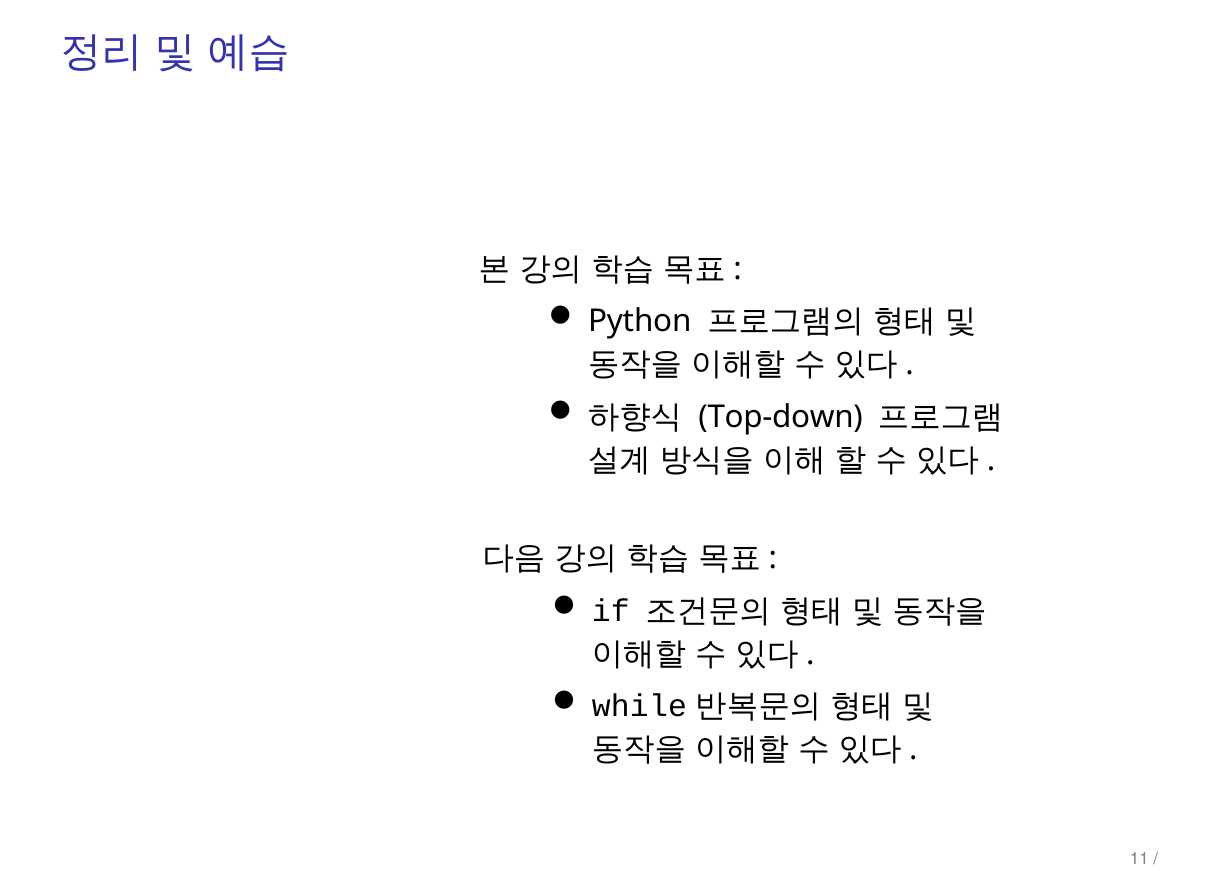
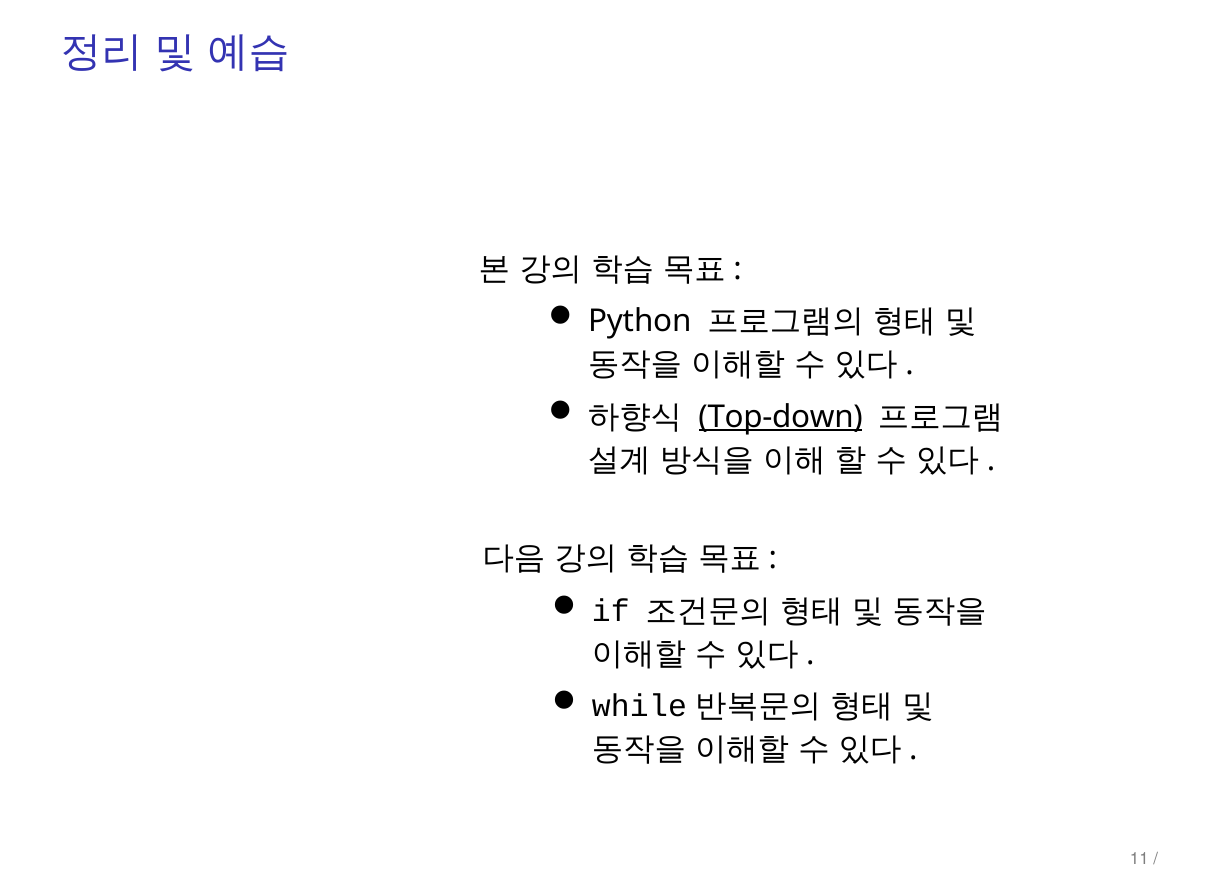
Top-down underline: none -> present
